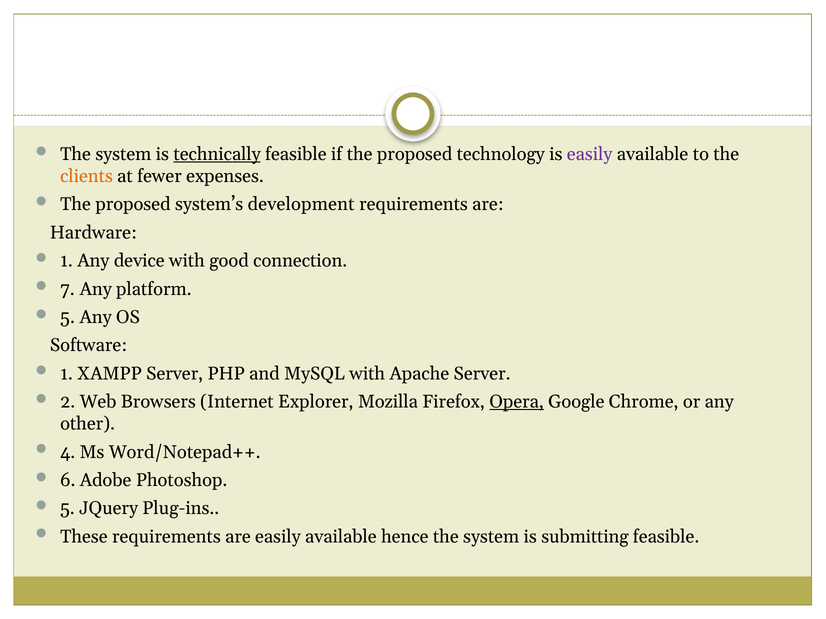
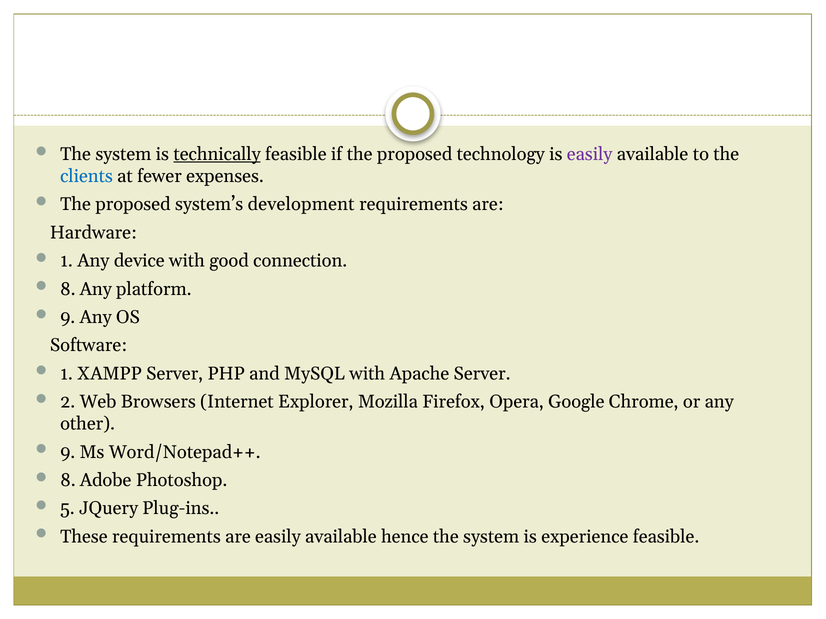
clients colour: orange -> blue
7 at (68, 289): 7 -> 8
5 at (68, 317): 5 -> 9
Opera underline: present -> none
4 at (68, 452): 4 -> 9
6 at (68, 481): 6 -> 8
submitting: submitting -> experience
